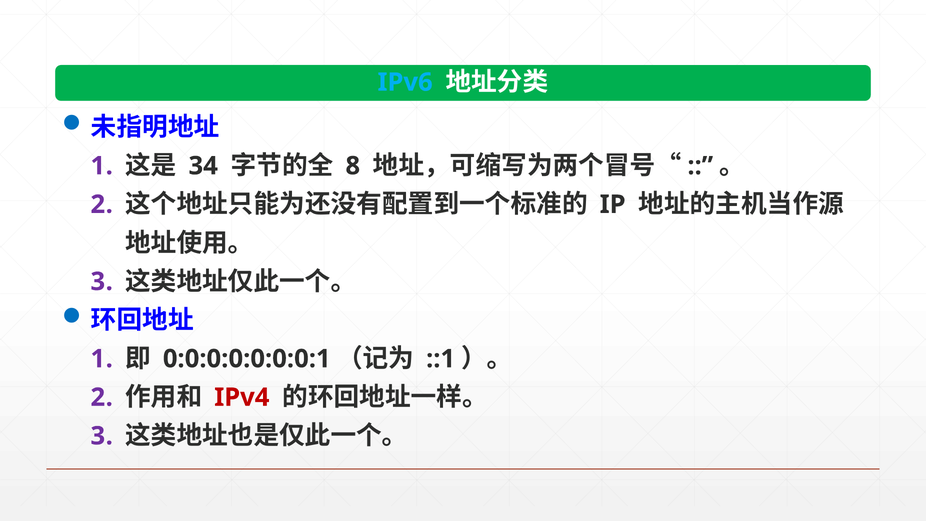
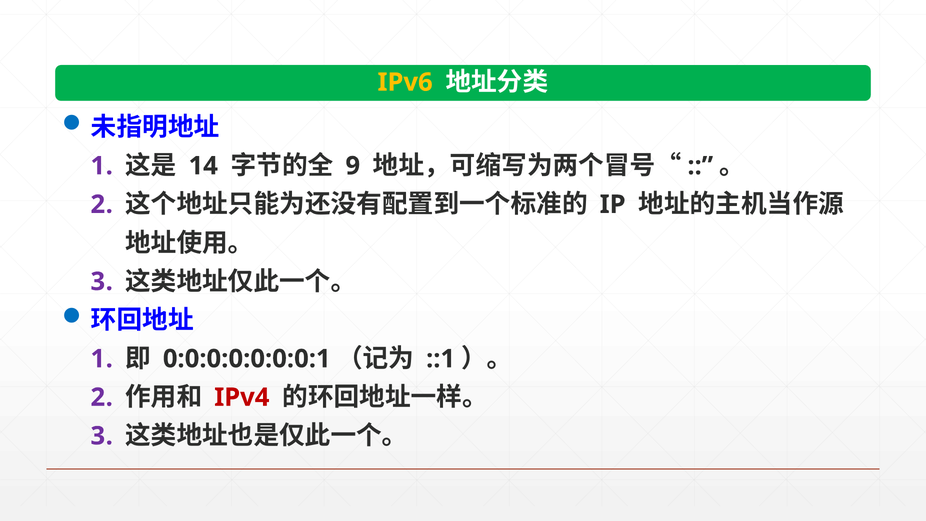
IPv6 colour: light blue -> yellow
34: 34 -> 14
8: 8 -> 9
